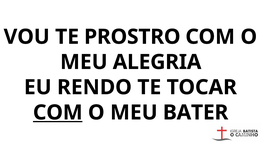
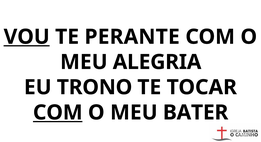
VOU underline: none -> present
PROSTRO: PROSTRO -> PERANTE
RENDO: RENDO -> TRONO
